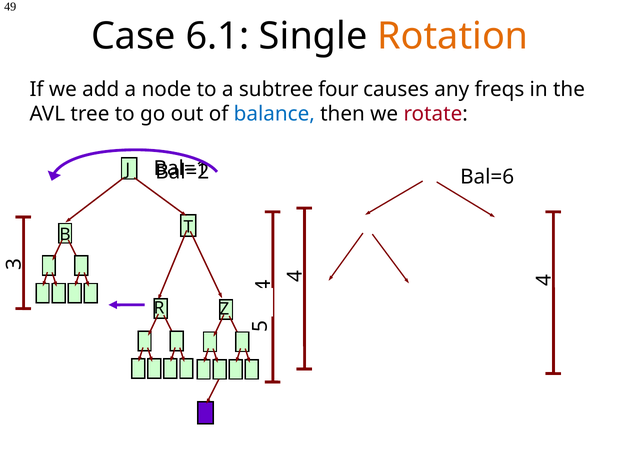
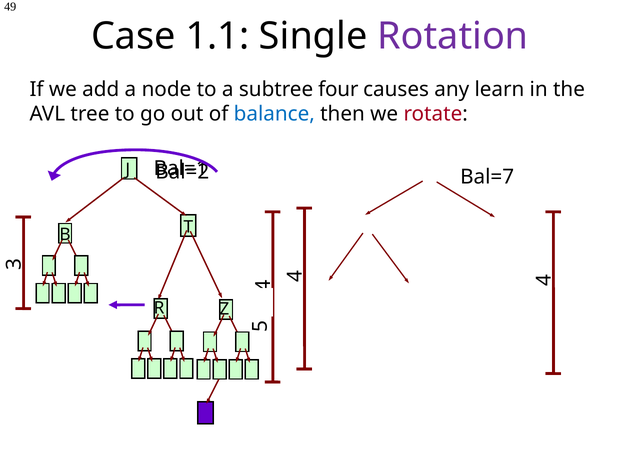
6.1: 6.1 -> 1.1
Rotation colour: orange -> purple
freqs: freqs -> learn
Bal=6: Bal=6 -> Bal=7
